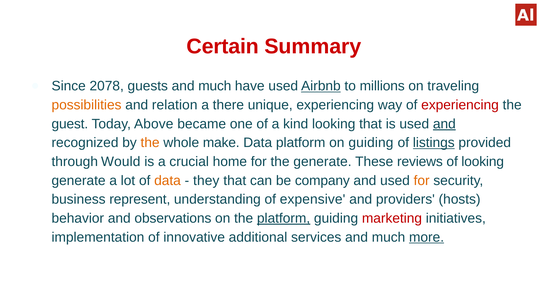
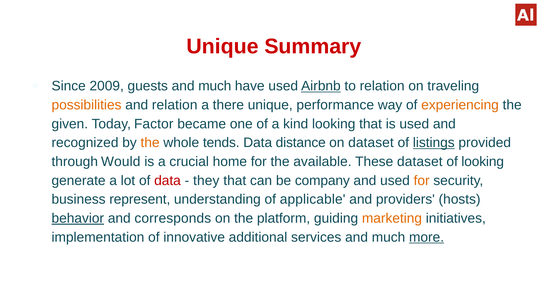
Certain at (223, 46): Certain -> Unique
2078: 2078 -> 2009
to millions: millions -> relation
unique experiencing: experiencing -> performance
experiencing at (460, 105) colour: red -> orange
guest: guest -> given
Above: Above -> Factor
and at (444, 124) underline: present -> none
make: make -> tends
Data platform: platform -> distance
on guiding: guiding -> dataset
the generate: generate -> available
These reviews: reviews -> dataset
data at (168, 181) colour: orange -> red
expensive: expensive -> applicable
behavior underline: none -> present
observations: observations -> corresponds
platform at (284, 218) underline: present -> none
marketing colour: red -> orange
